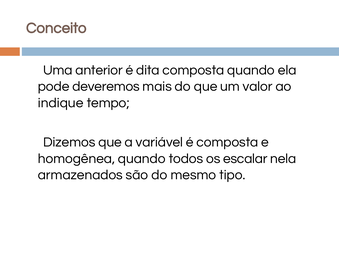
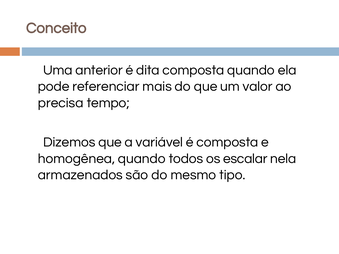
deveremos: deveremos -> referenciar
indique: indique -> precisa
